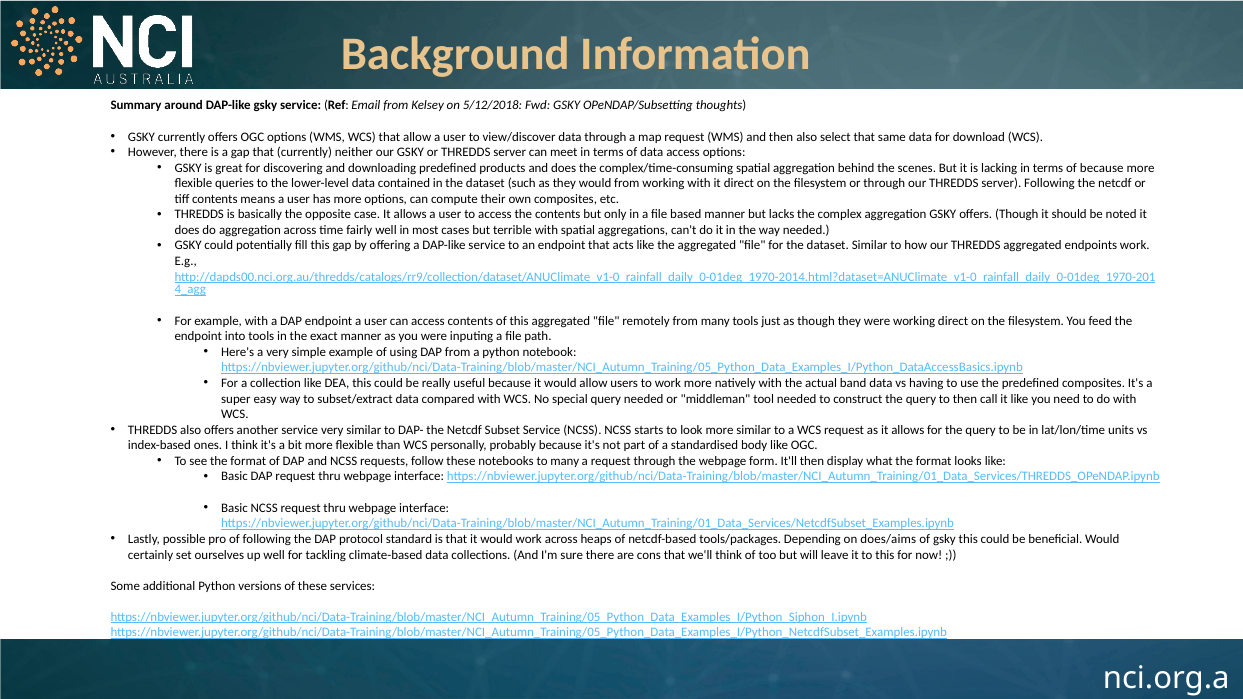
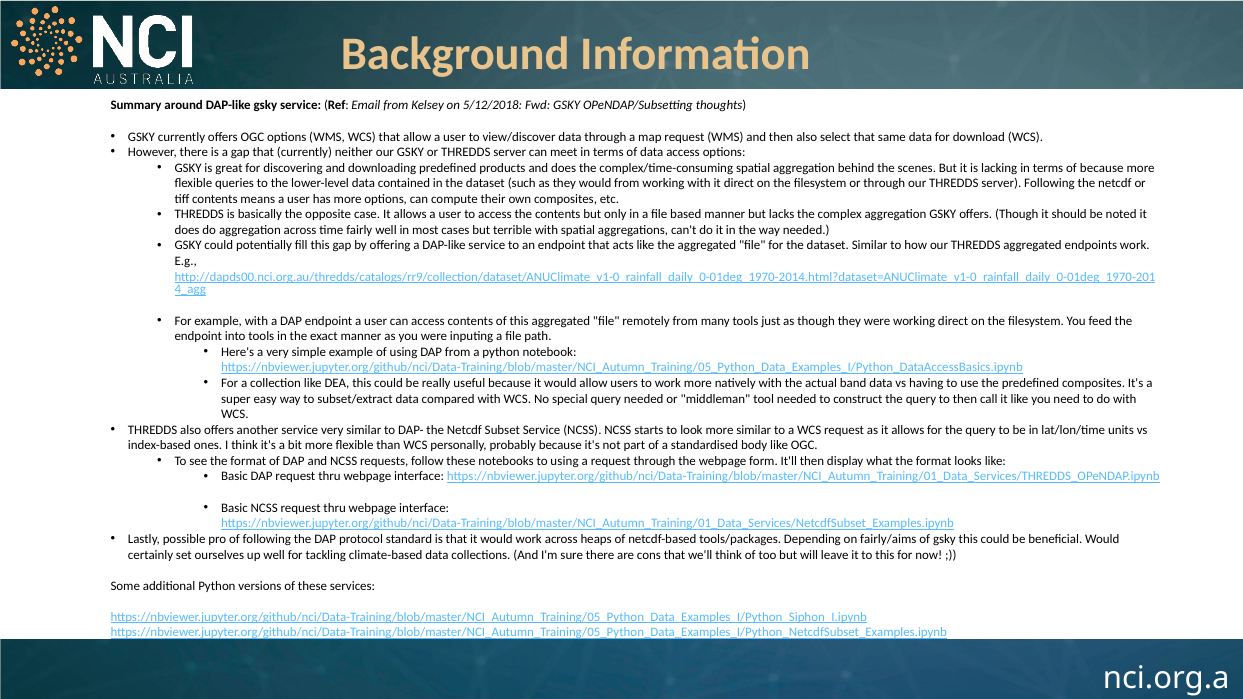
to many: many -> using
does/aims: does/aims -> fairly/aims
